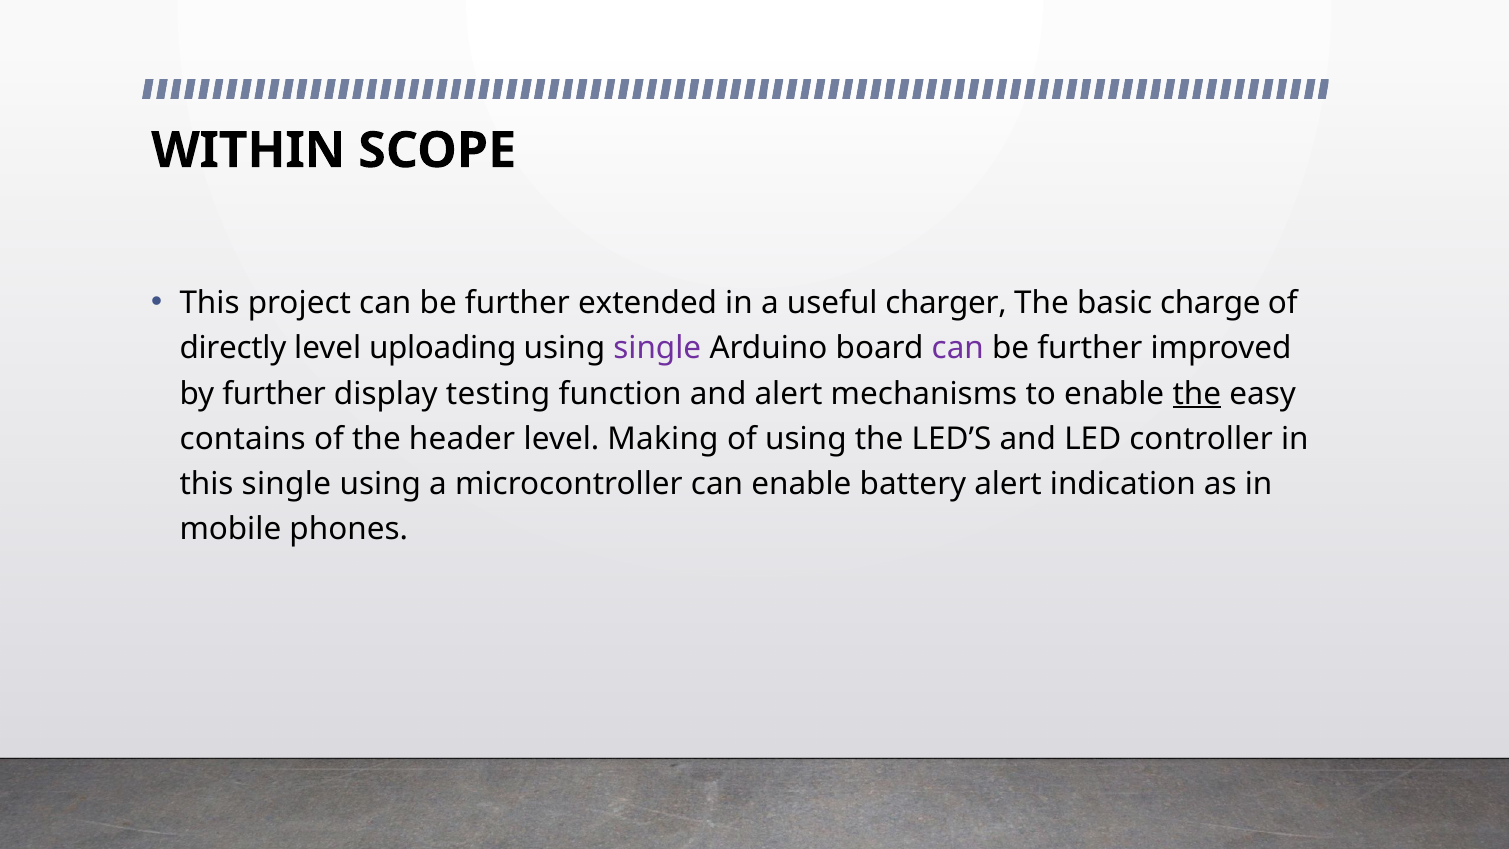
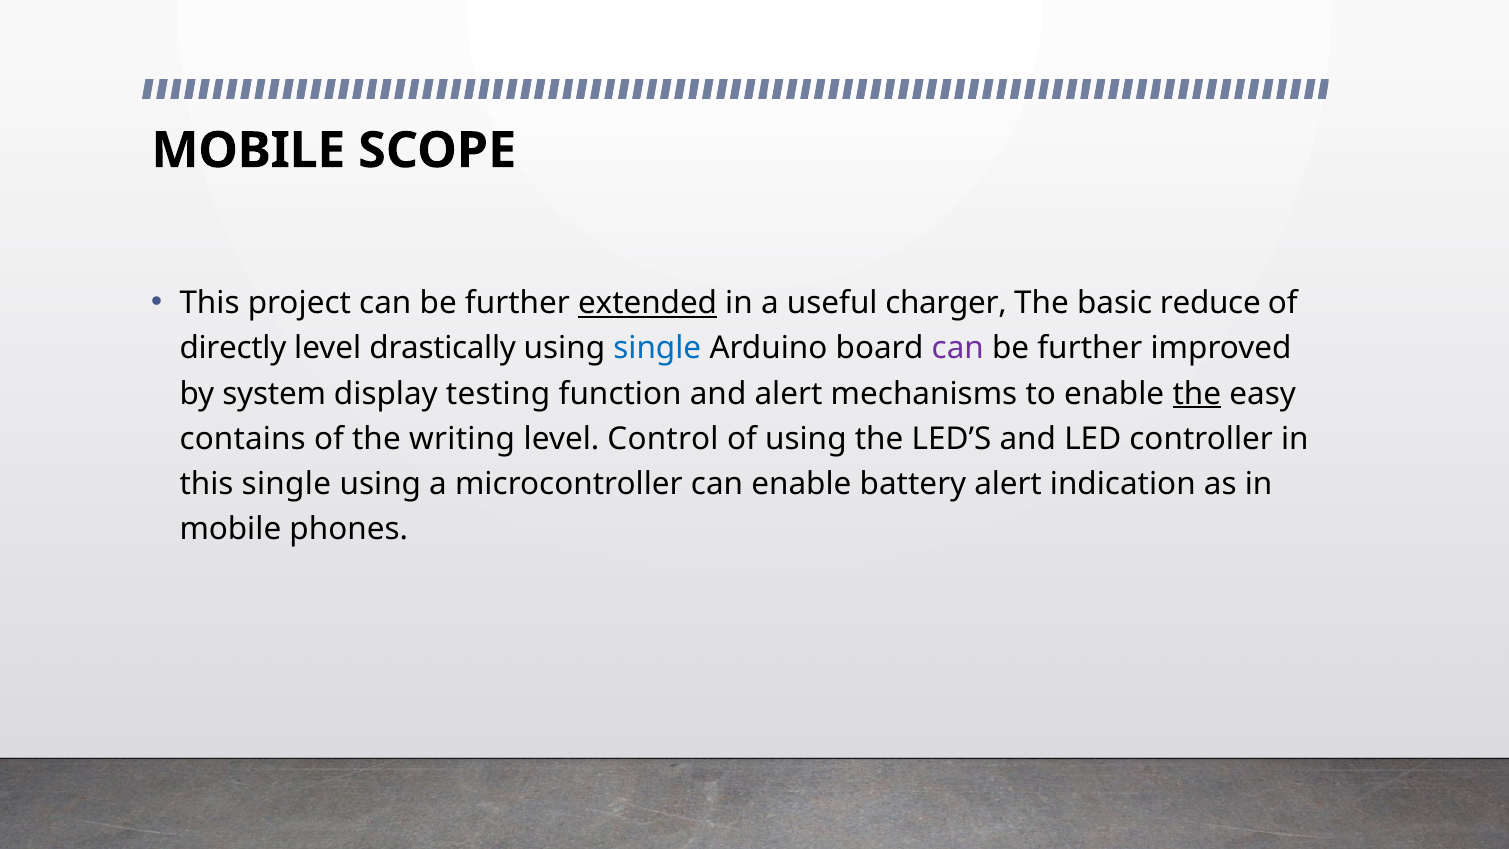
WITHIN at (248, 151): WITHIN -> MOBILE
extended underline: none -> present
charge: charge -> reduce
uploading: uploading -> drastically
single at (657, 348) colour: purple -> blue
by further: further -> system
header: header -> writing
Making: Making -> Control
